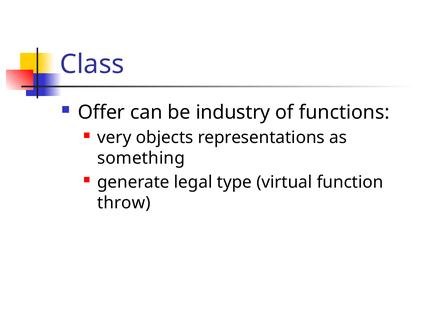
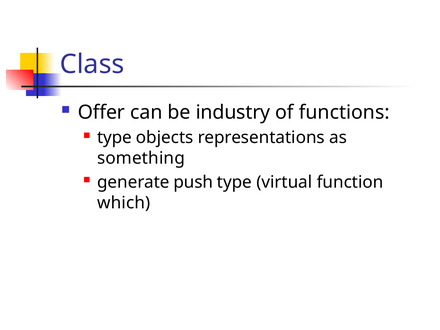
very at (114, 138): very -> type
legal: legal -> push
throw: throw -> which
